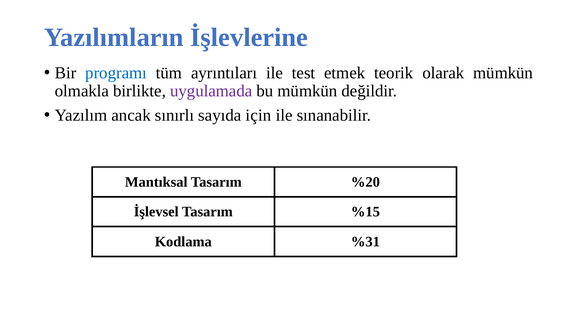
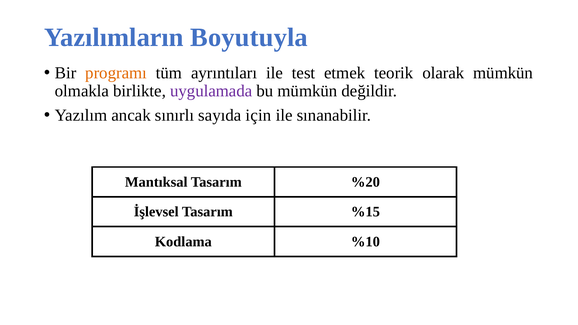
İşlevlerine: İşlevlerine -> Boyutuyla
programı colour: blue -> orange
%31: %31 -> %10
